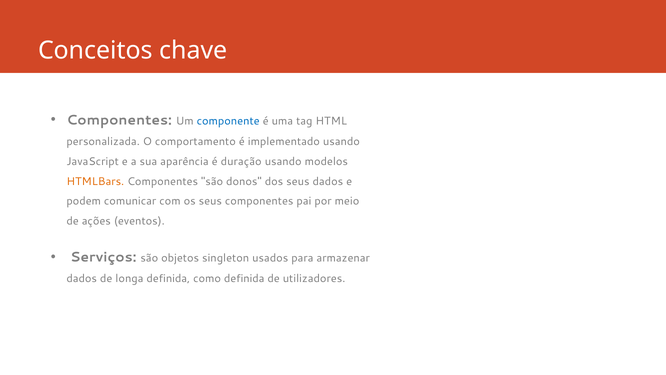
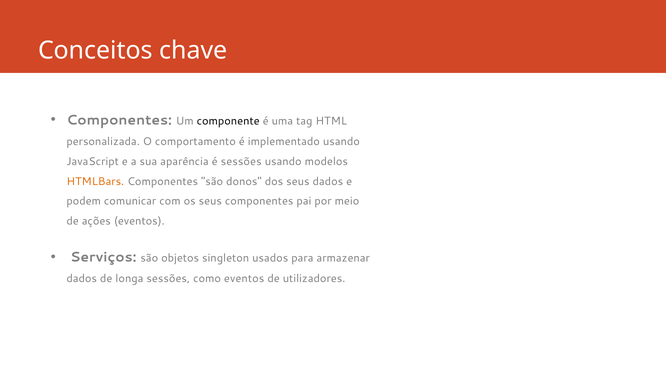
componente colour: blue -> black
é duração: duração -> sessões
longa definida: definida -> sessões
como definida: definida -> eventos
